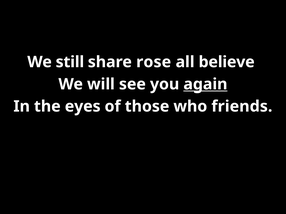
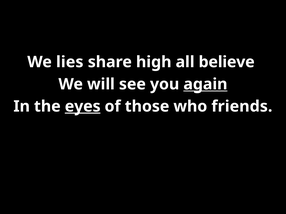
still: still -> lies
rose: rose -> high
eyes underline: none -> present
